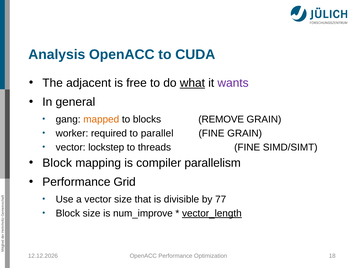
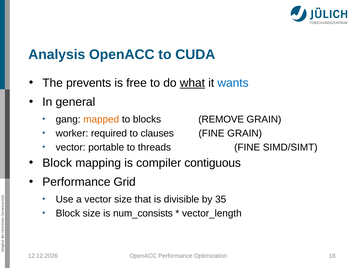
adjacent: adjacent -> prevents
wants colour: purple -> blue
parallel: parallel -> clauses
lockstep: lockstep -> portable
parallelism: parallelism -> contiguous
77: 77 -> 35
num_improve: num_improve -> num_consists
vector_length underline: present -> none
